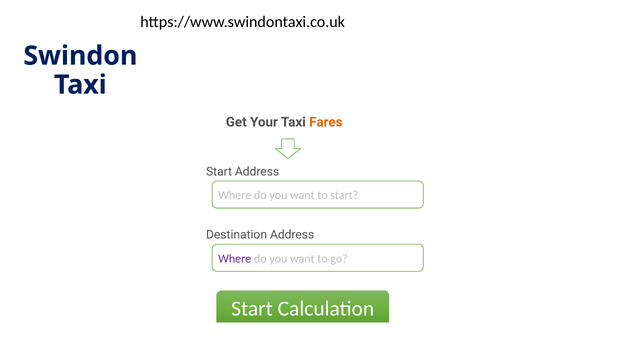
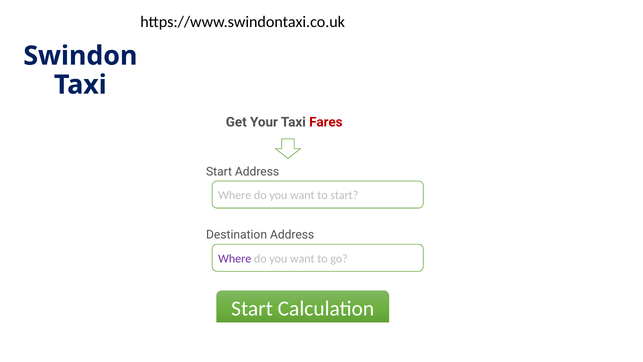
Fares colour: orange -> red
